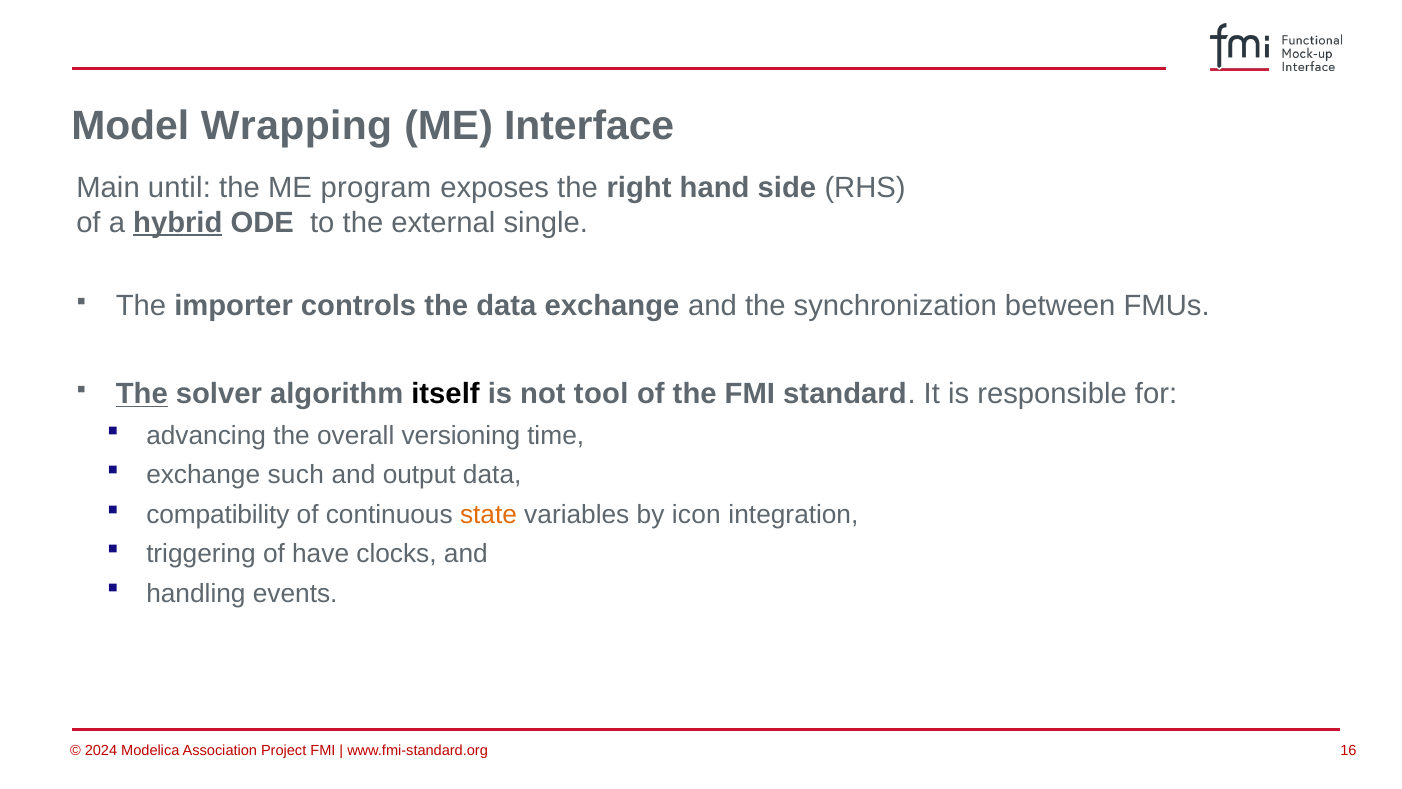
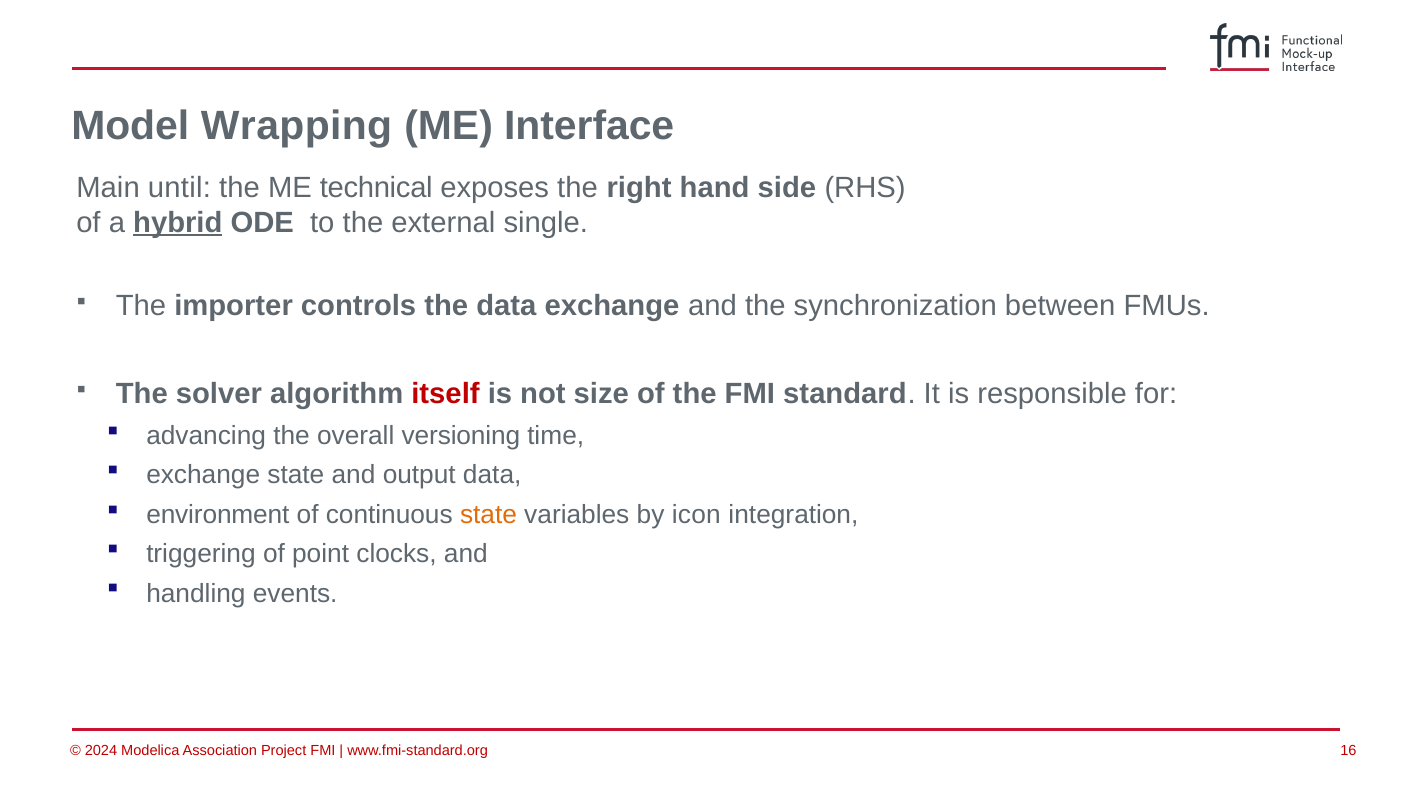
program: program -> technical
The at (142, 394) underline: present -> none
itself colour: black -> red
tool: tool -> size
exchange such: such -> state
compatibility: compatibility -> environment
have: have -> point
